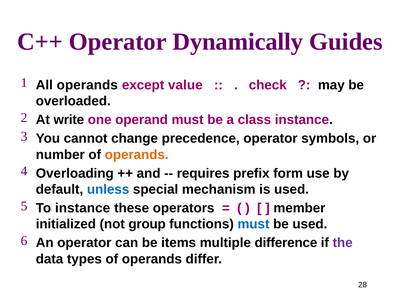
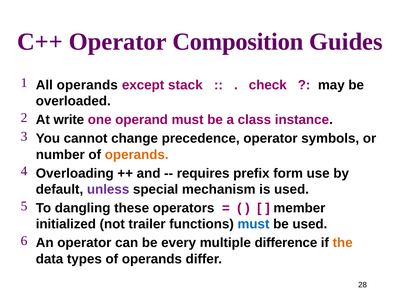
Dynamically: Dynamically -> Composition
value: value -> stack
unless colour: blue -> purple
To instance: instance -> dangling
group: group -> trailer
items: items -> every
the colour: purple -> orange
